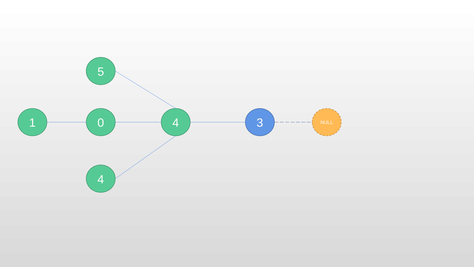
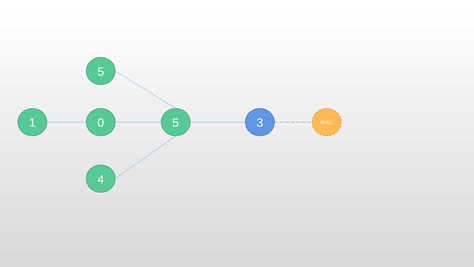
1 4: 4 -> 5
